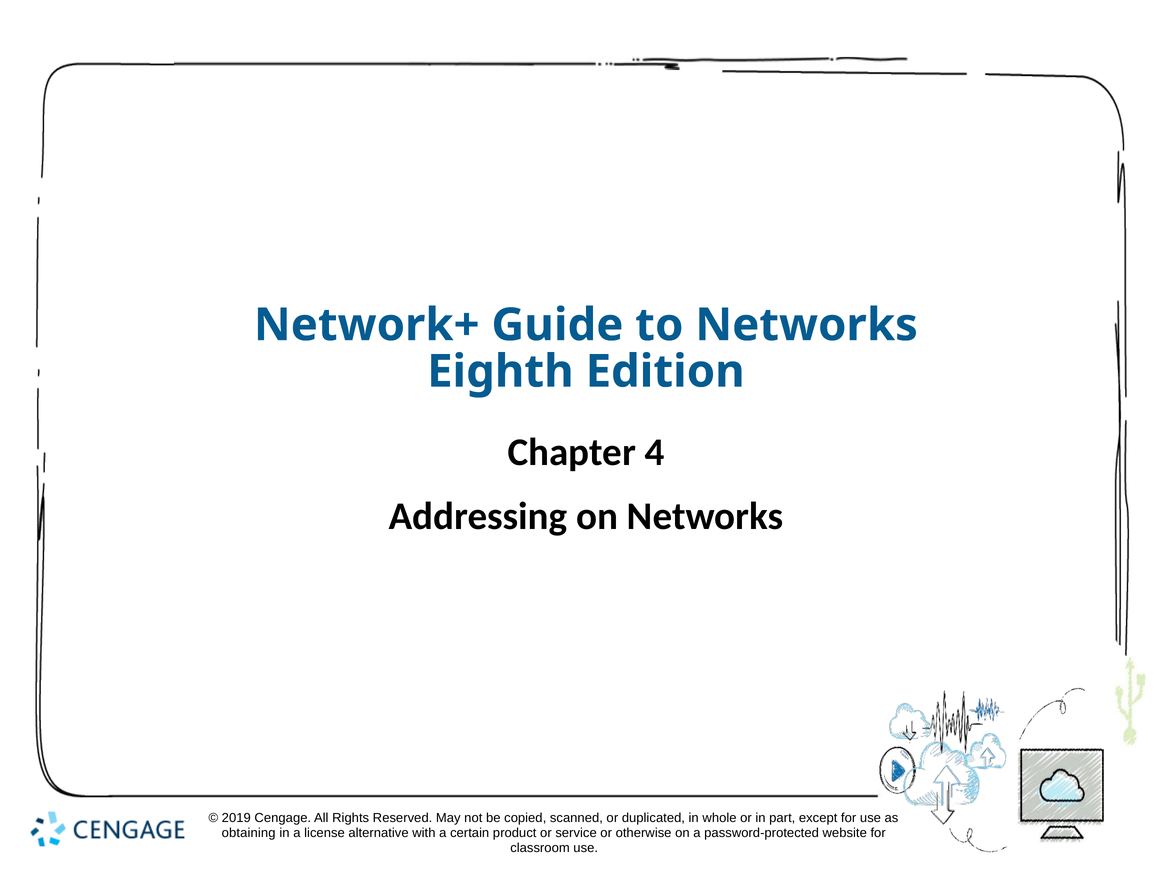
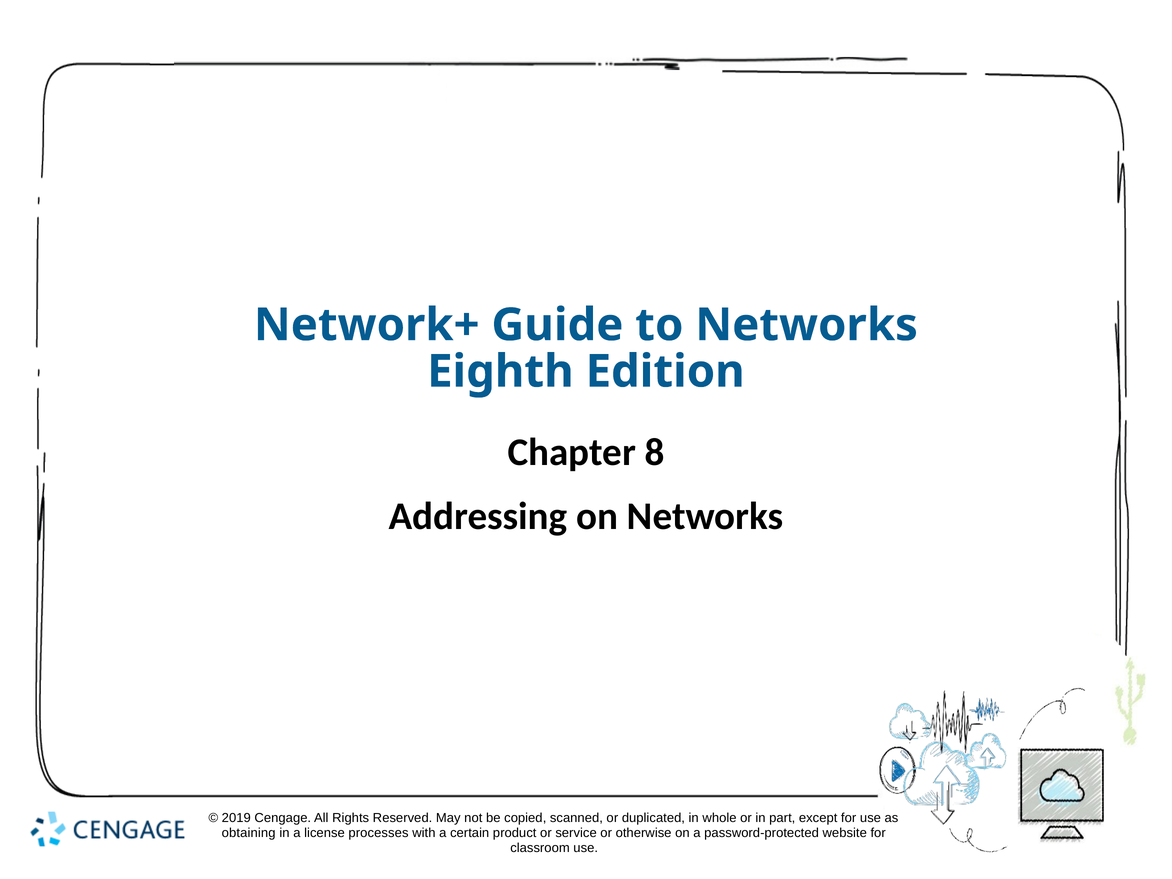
4: 4 -> 8
alternative: alternative -> processes
